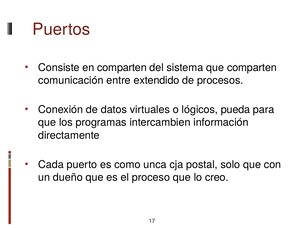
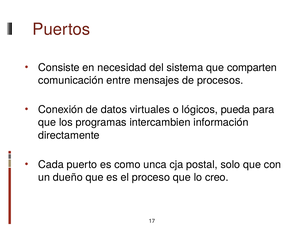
en comparten: comparten -> necesidad
extendido: extendido -> mensajes
